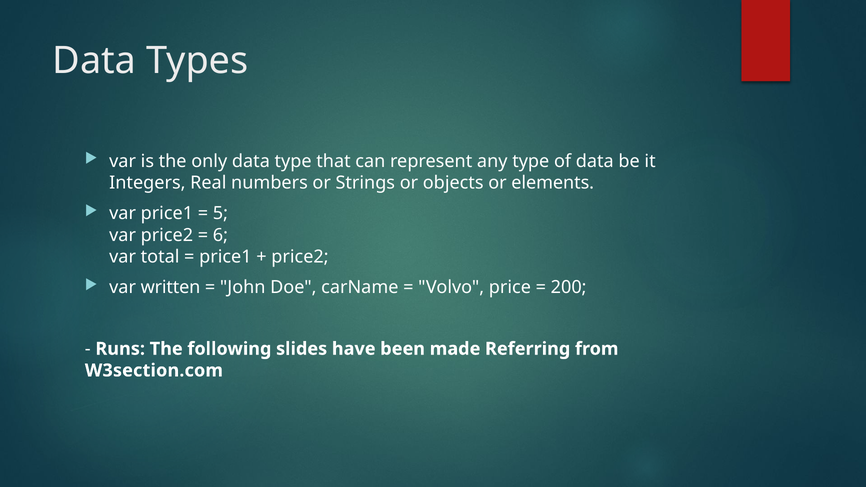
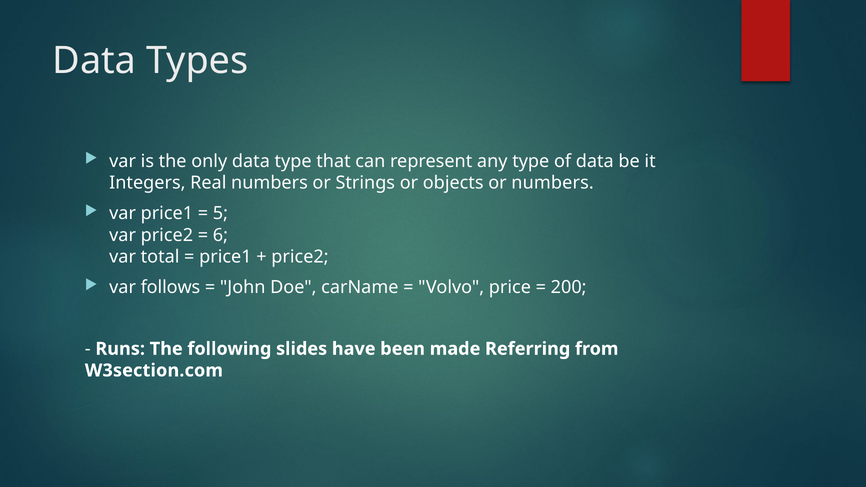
or elements: elements -> numbers
written: written -> follows
